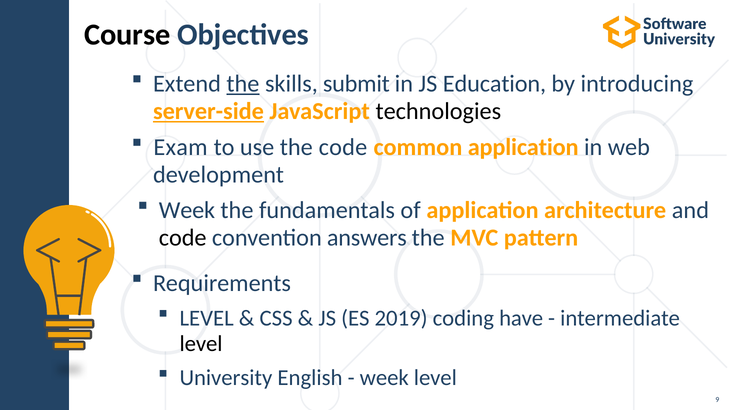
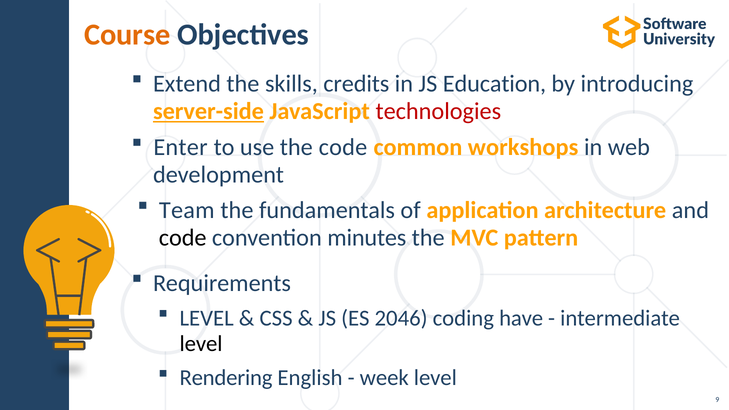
Course colour: black -> orange
the at (243, 84) underline: present -> none
submit: submit -> credits
technologies colour: black -> red
Exam: Exam -> Enter
common application: application -> workshops
Week at (187, 210): Week -> Team
answers: answers -> minutes
2019: 2019 -> 2046
University: University -> Rendering
